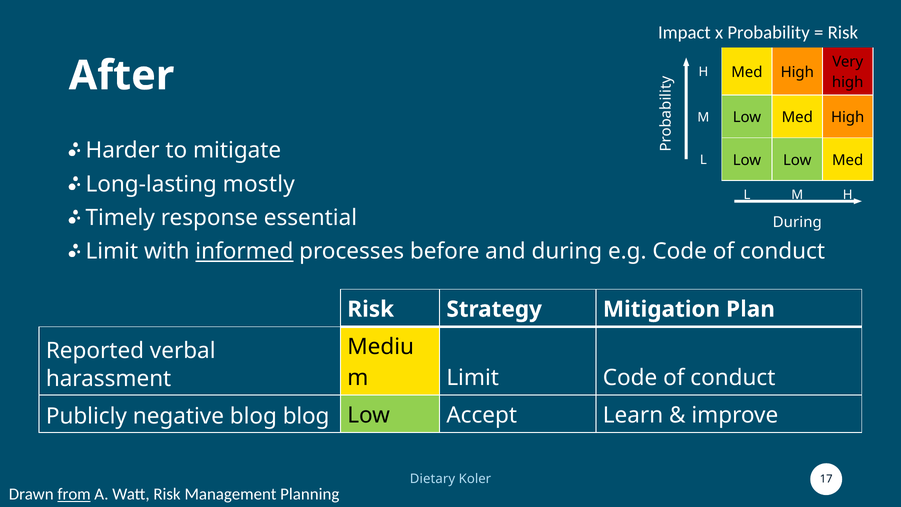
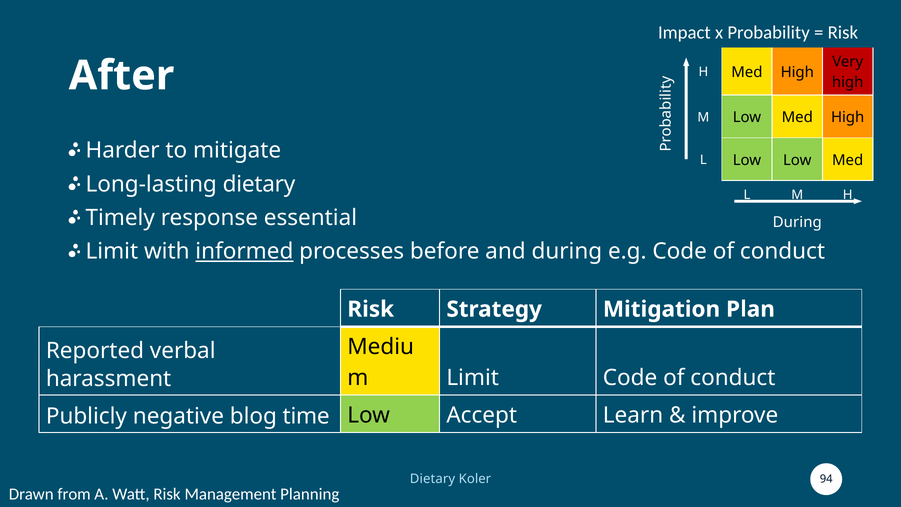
Long-lasting mostly: mostly -> dietary
blog blog: blog -> time
17: 17 -> 94
from underline: present -> none
